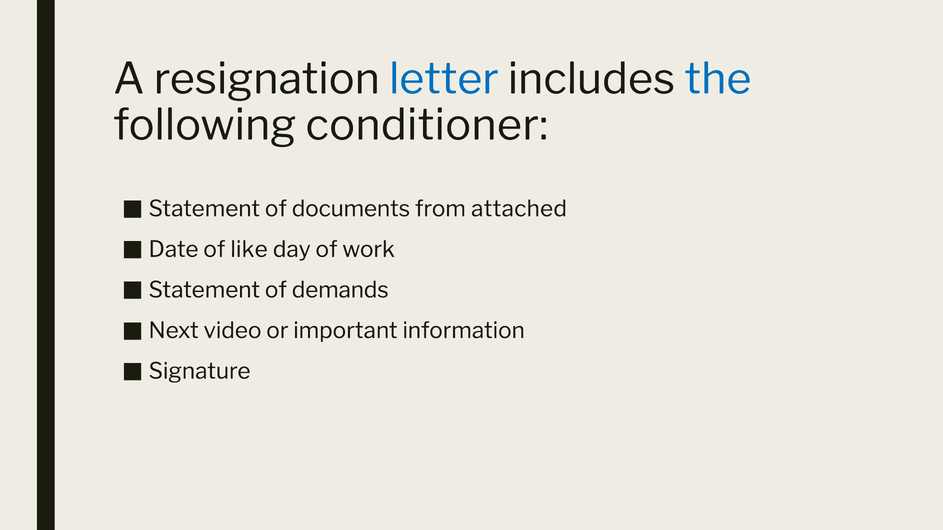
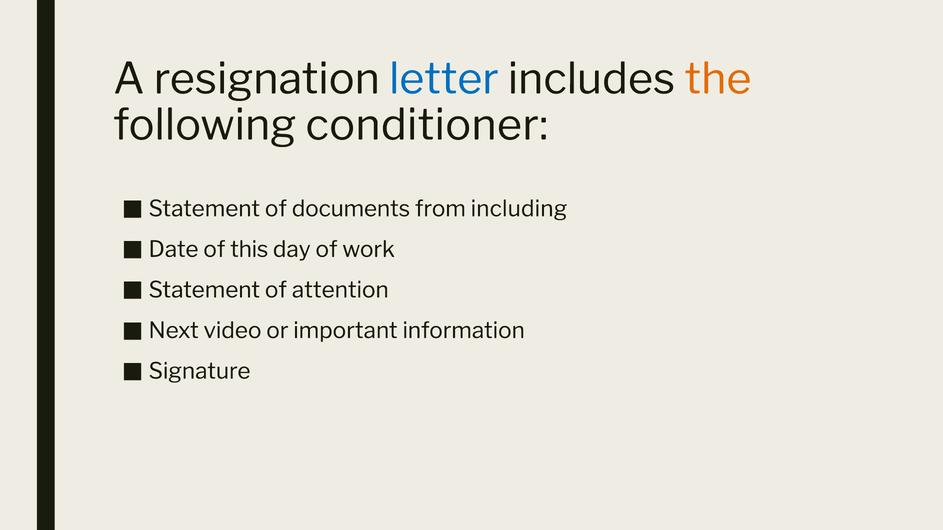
the colour: blue -> orange
attached: attached -> including
like: like -> this
demands: demands -> attention
